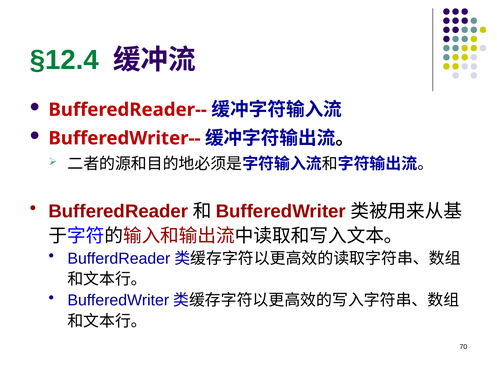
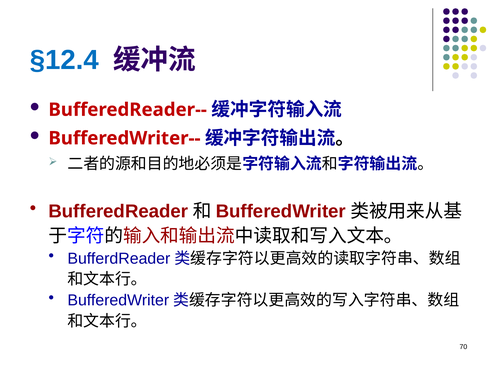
§12.4 colour: green -> blue
